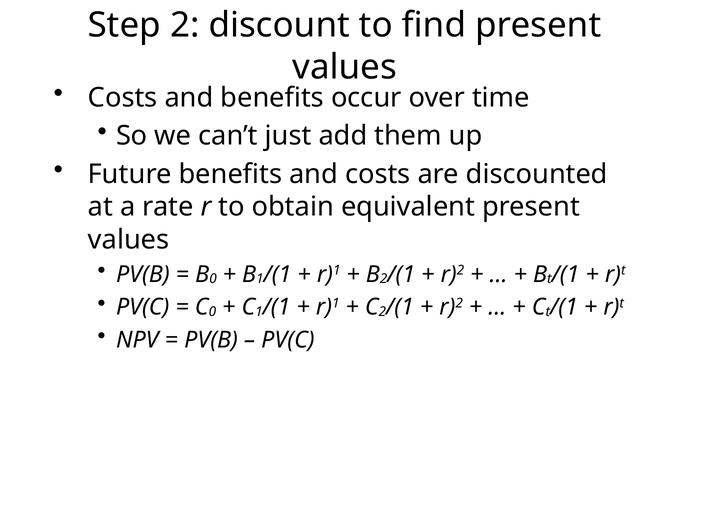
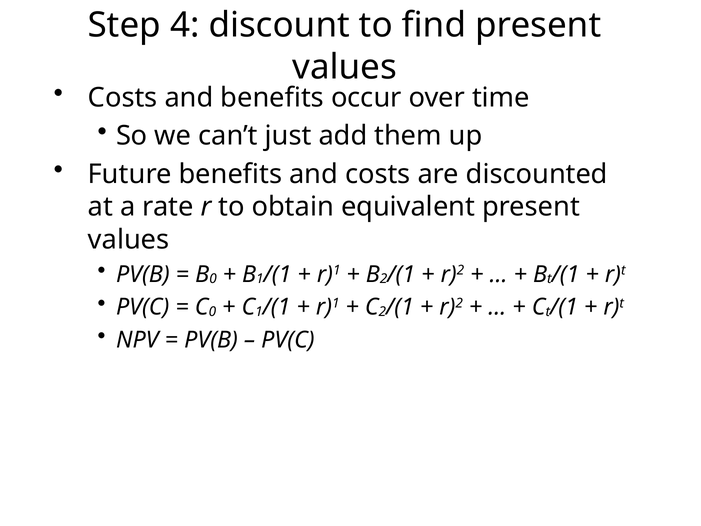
Step 2: 2 -> 4
